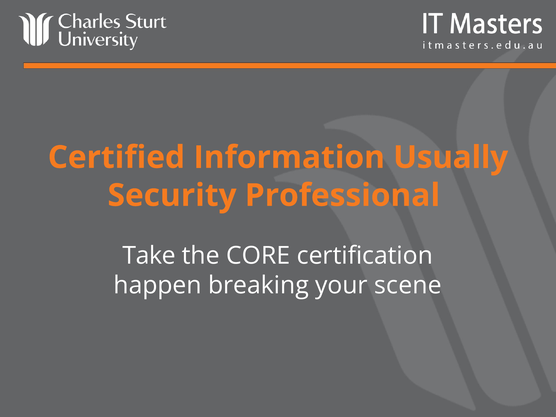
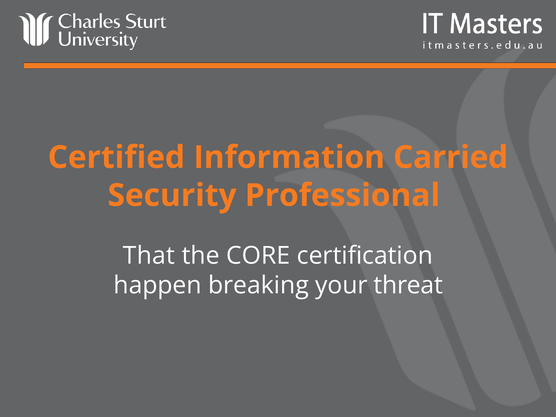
Usually: Usually -> Carried
Take: Take -> That
scene: scene -> threat
